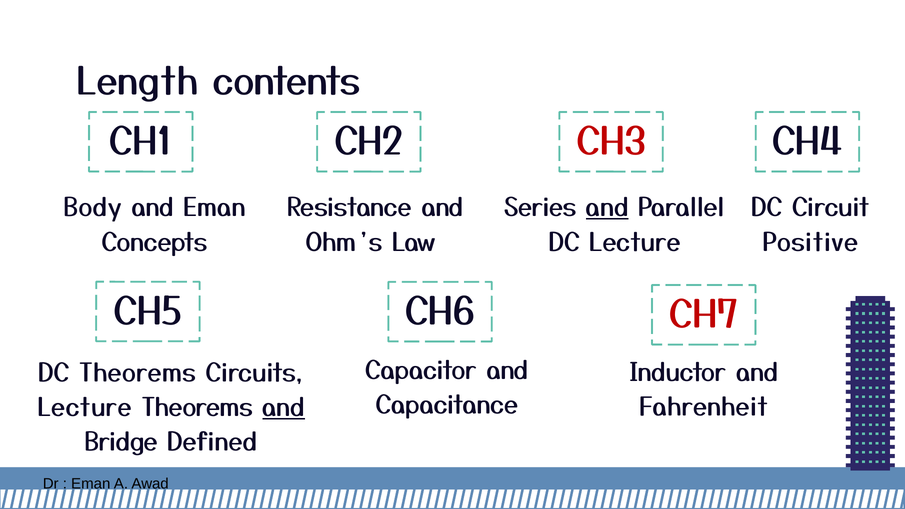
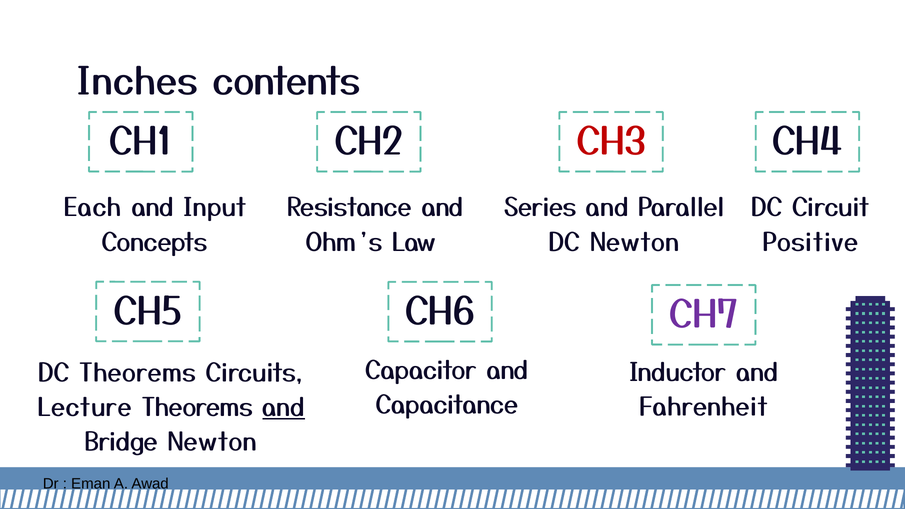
Length: Length -> Inches
Body: Body -> Each
and Eman: Eman -> Input
and at (607, 208) underline: present -> none
DC Lecture: Lecture -> Newton
CH7 colour: red -> purple
Bridge Defined: Defined -> Newton
